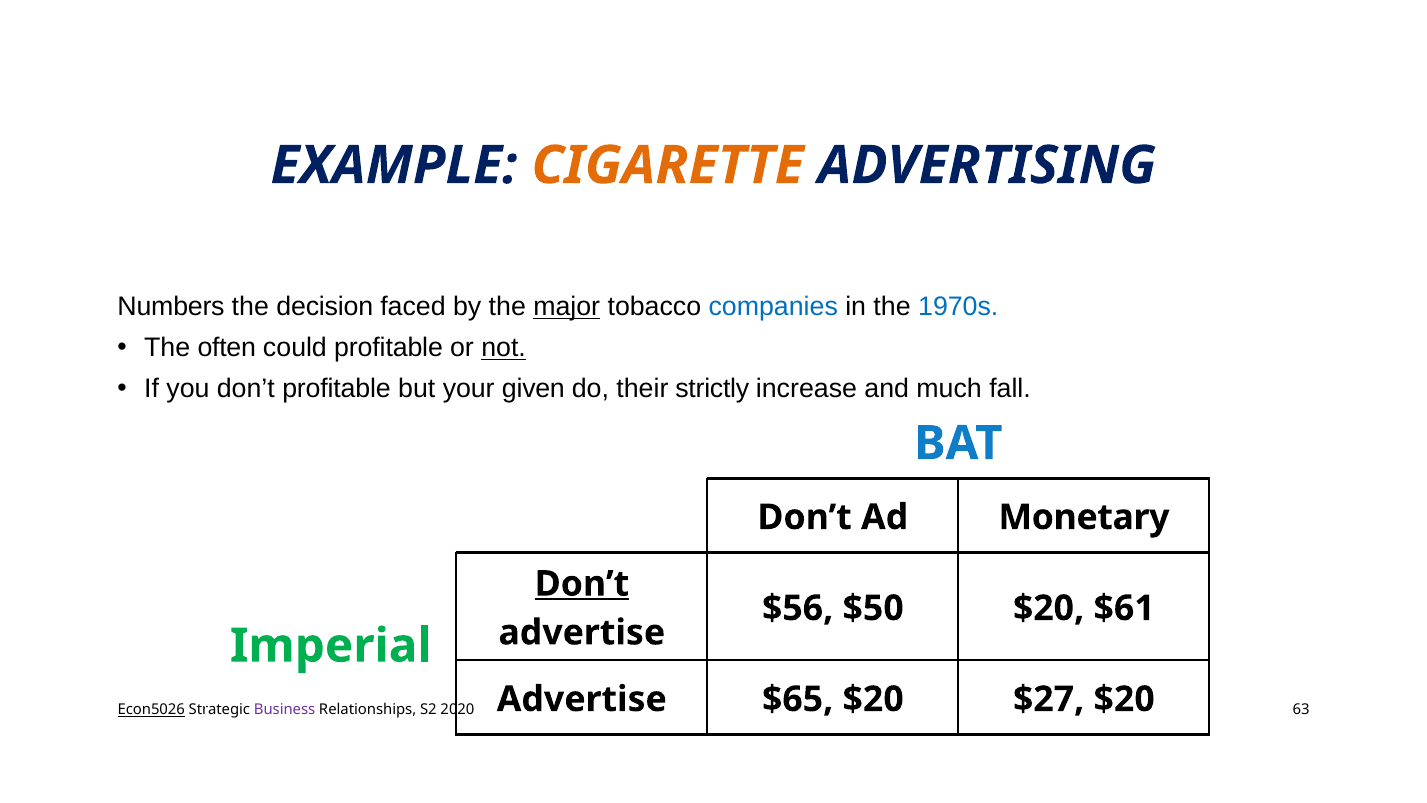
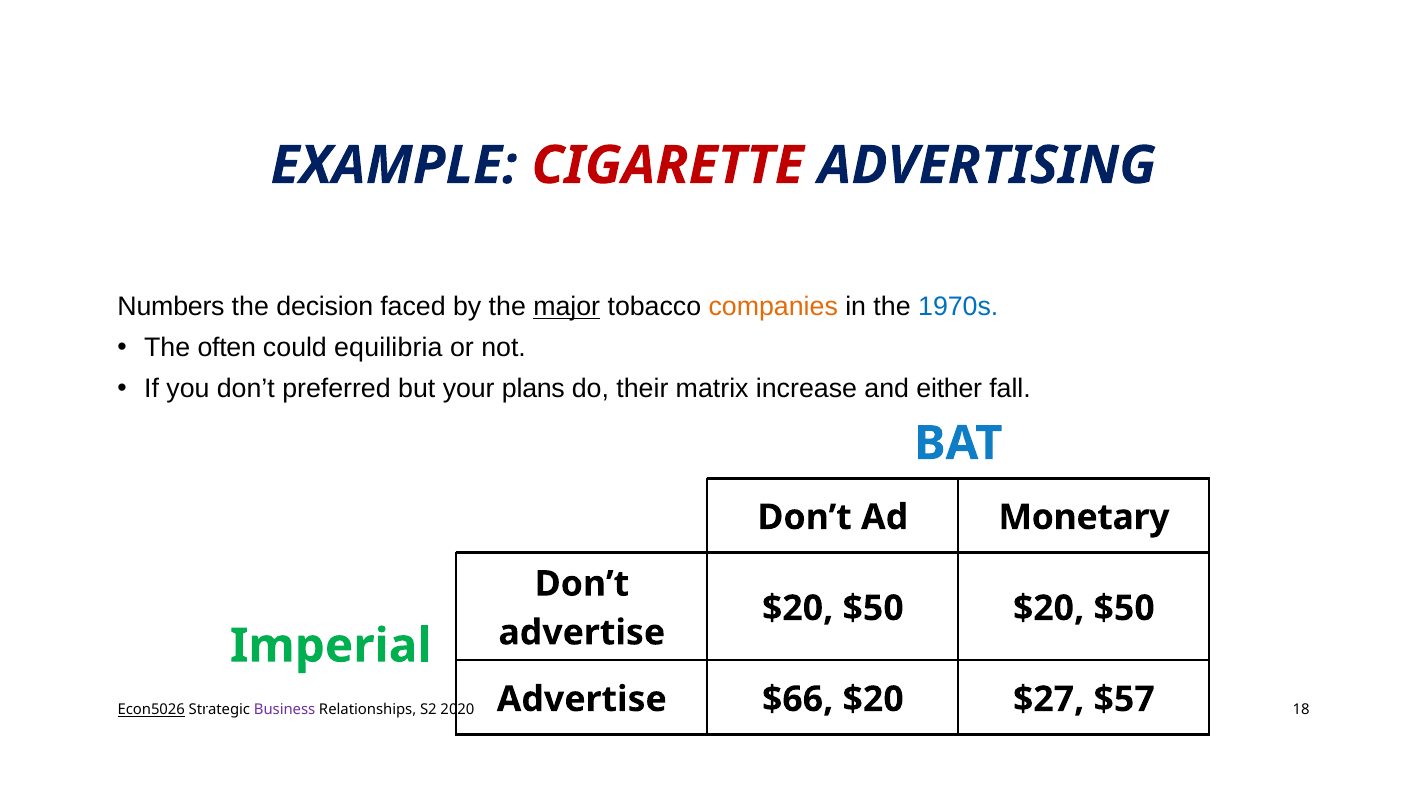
CIGARETTE colour: orange -> red
companies colour: blue -> orange
could profitable: profitable -> equilibria
not underline: present -> none
don’t profitable: profitable -> preferred
given: given -> plans
strictly: strictly -> matrix
much: much -> either
Don’t at (582, 584) underline: present -> none
$56 at (798, 608): $56 -> $20
$50 $20 $61: $61 -> $50
$65: $65 -> $66
$27 $20: $20 -> $57
63: 63 -> 18
